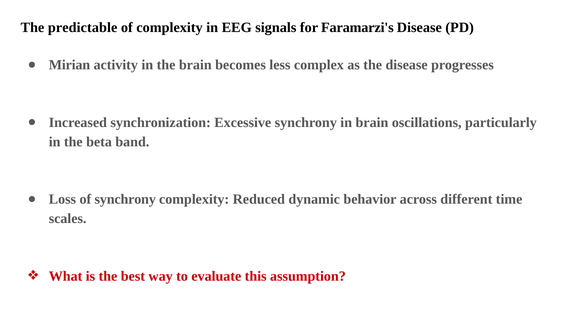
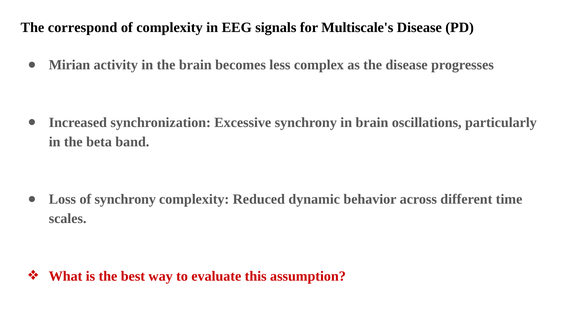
predictable: predictable -> correspond
Faramarzi's: Faramarzi's -> Multiscale's
